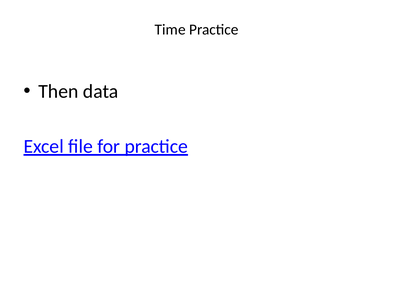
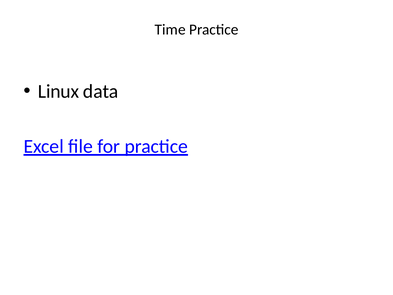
Then: Then -> Linux
